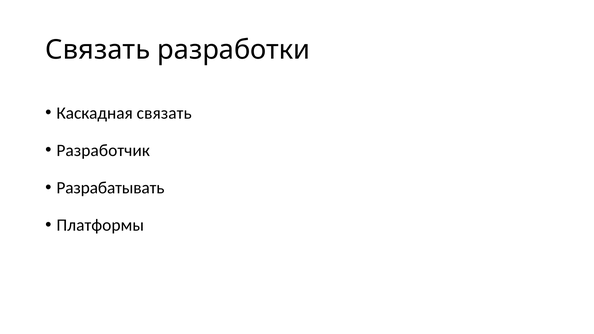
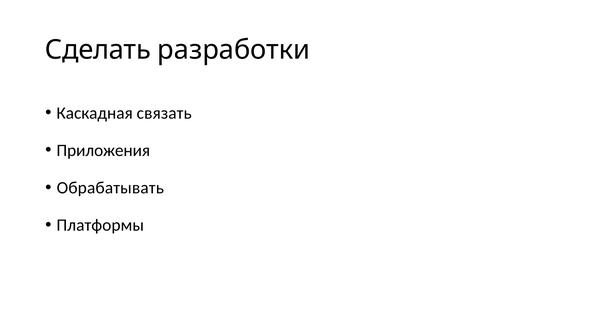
Связать at (98, 50): Связать -> Сделать
Разработчик: Разработчик -> Приложения
Разрабатывать: Разрабатывать -> Обрабатывать
